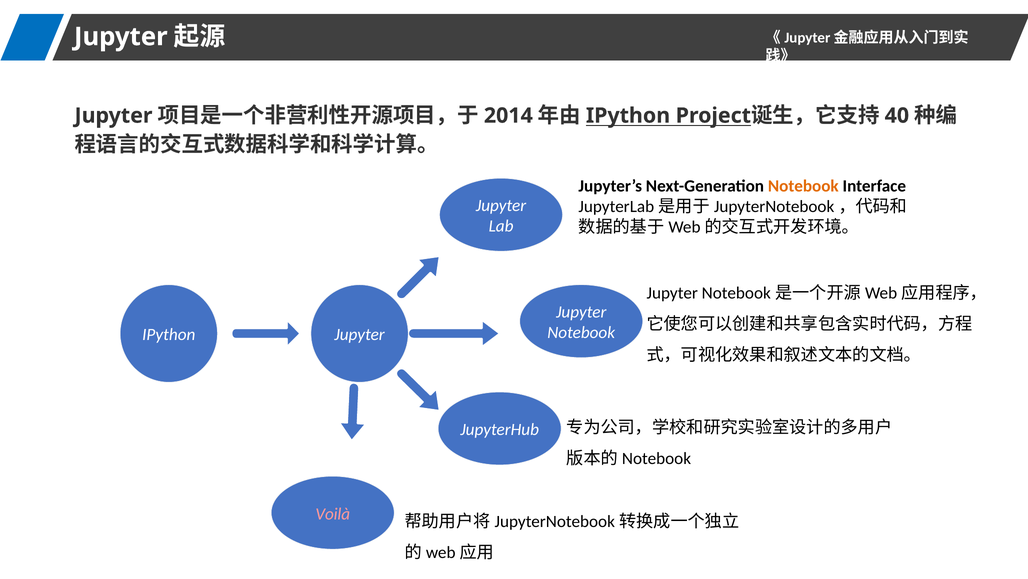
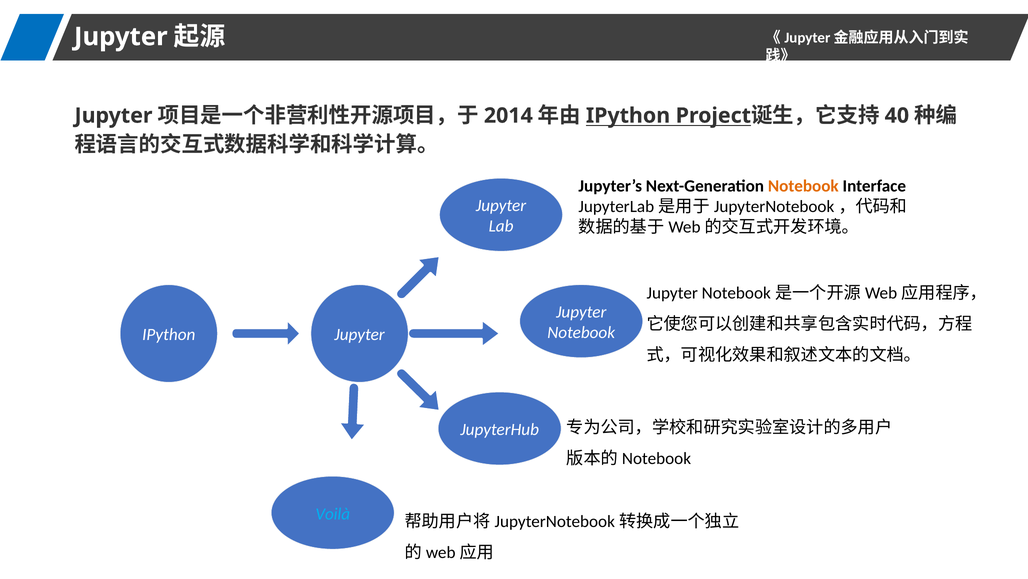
Voilà colour: pink -> light blue
